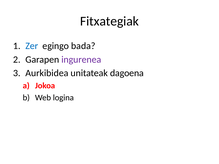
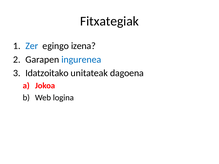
bada: bada -> izena
ingurenea colour: purple -> blue
Aurkibidea: Aurkibidea -> Idatzoitako
